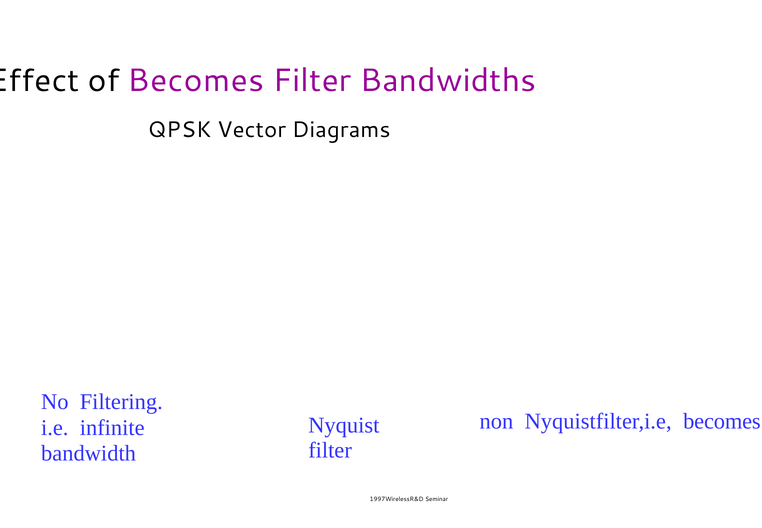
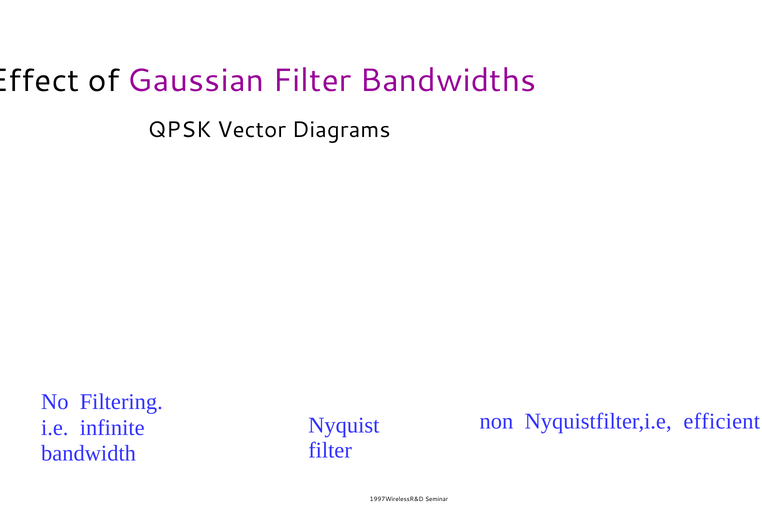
of Becomes: Becomes -> Gaussian
Nyquistfilter,i.e becomes: becomes -> efficient
